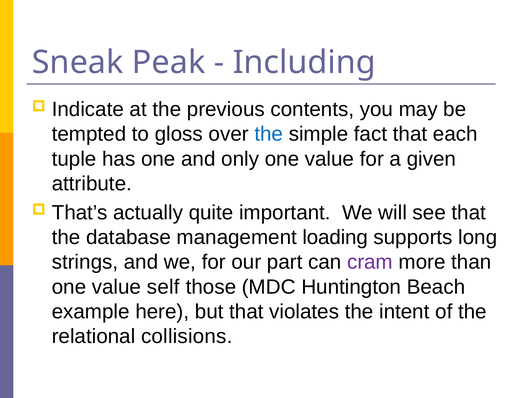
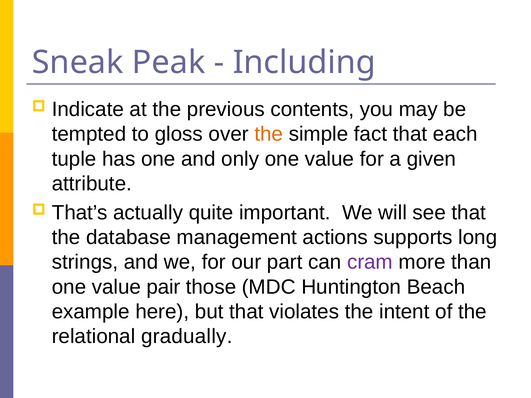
the at (269, 134) colour: blue -> orange
loading: loading -> actions
self: self -> pair
collisions: collisions -> gradually
